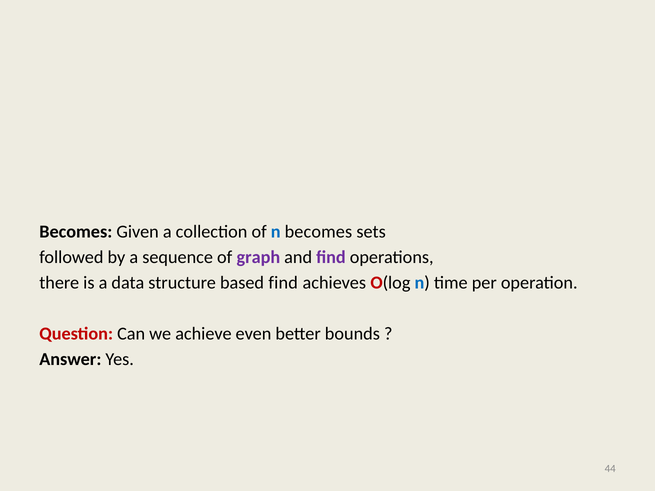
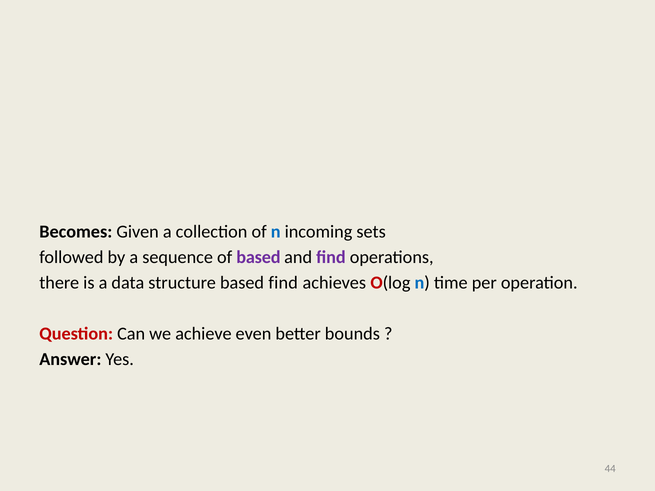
n becomes: becomes -> incoming
of graph: graph -> based
